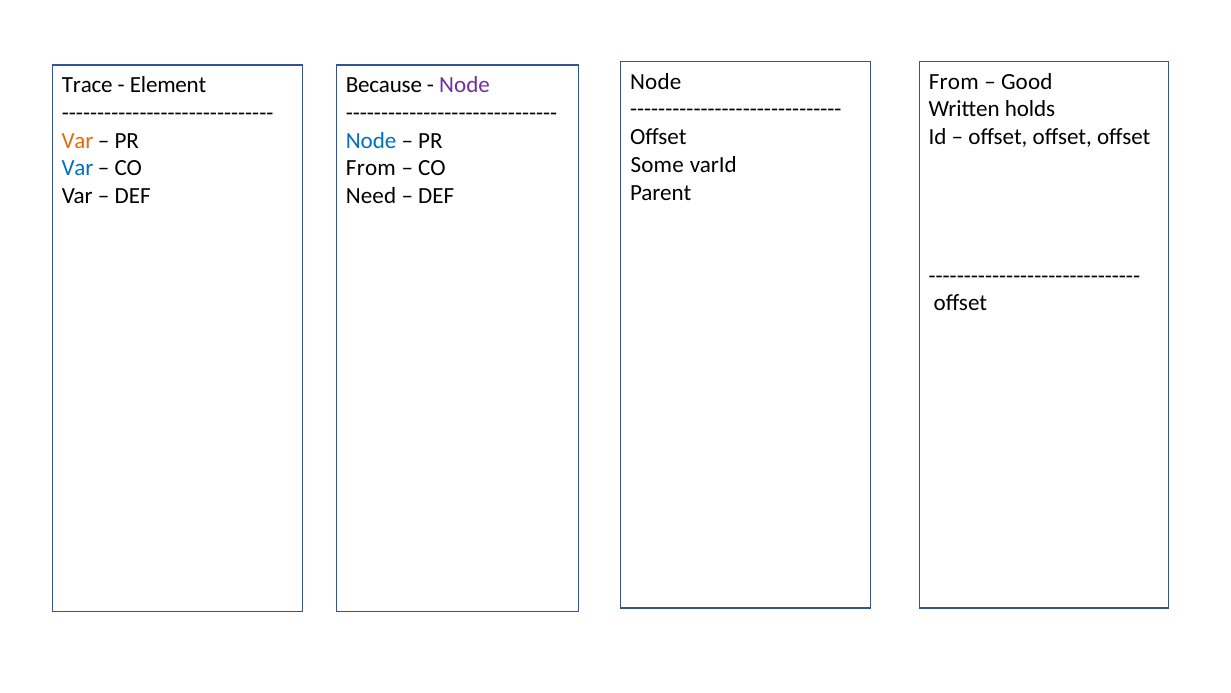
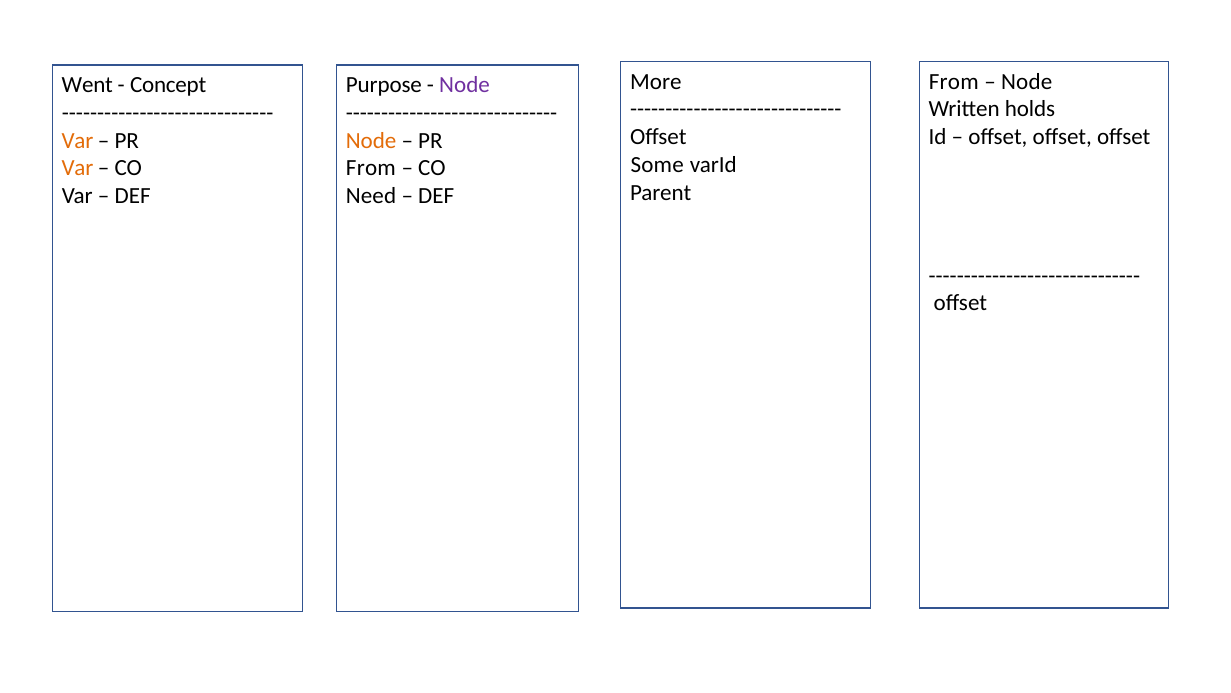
Node at (656, 82): Node -> More
Good at (1027, 82): Good -> Node
Trace: Trace -> Went
Element: Element -> Concept
Because: Because -> Purpose
Node at (371, 140) colour: blue -> orange
Var at (77, 168) colour: blue -> orange
